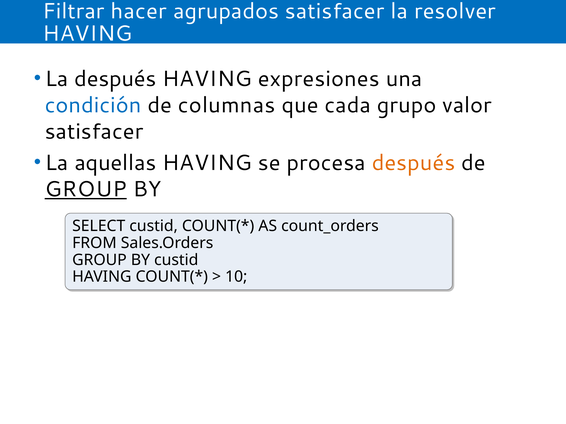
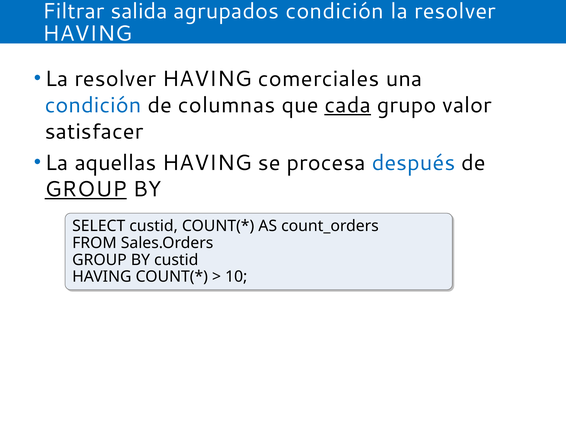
hacer: hacer -> salida
agrupados satisfacer: satisfacer -> condición
después at (115, 79): después -> resolver
expresiones: expresiones -> comerciales
cada underline: none -> present
después at (413, 163) colour: orange -> blue
